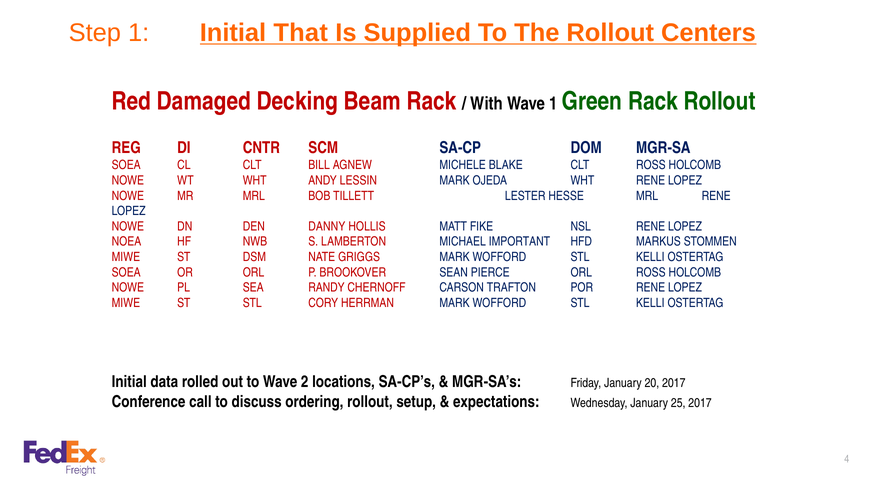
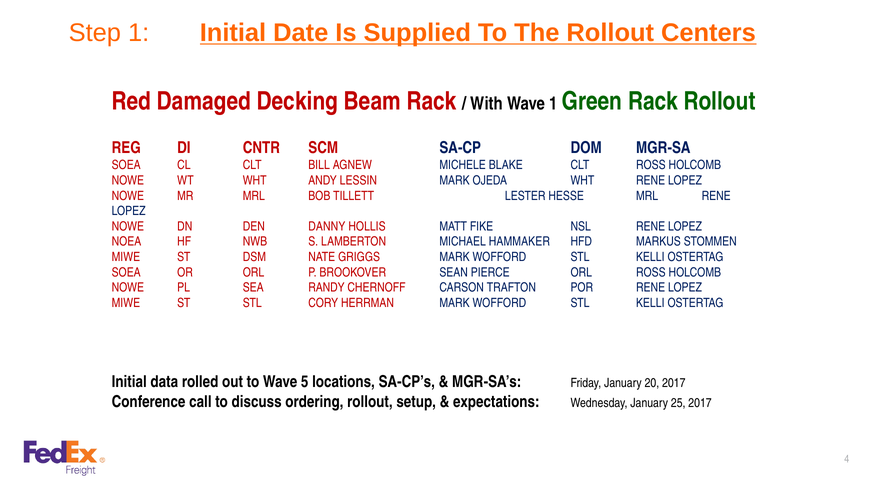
That: That -> Date
IMPORTANT: IMPORTANT -> HAMMAKER
2: 2 -> 5
